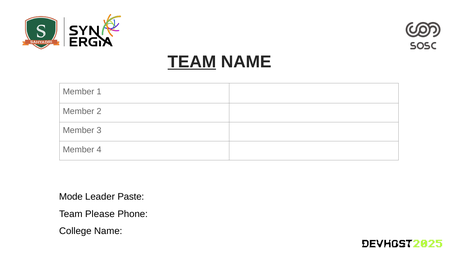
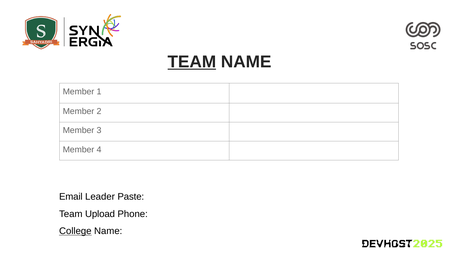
Mode: Mode -> Email
Please: Please -> Upload
College underline: none -> present
